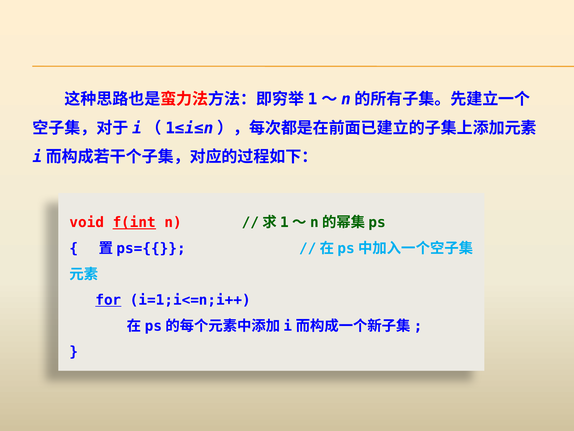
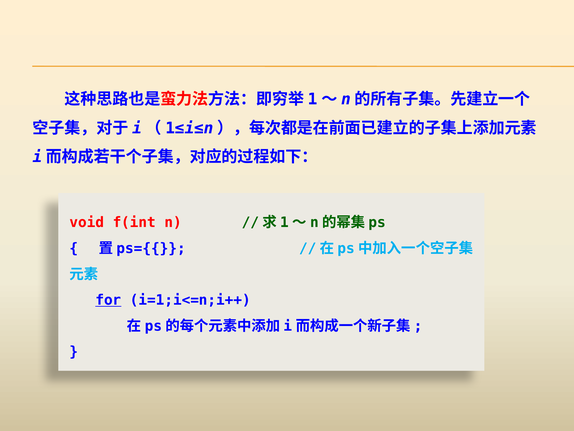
f(int underline: present -> none
